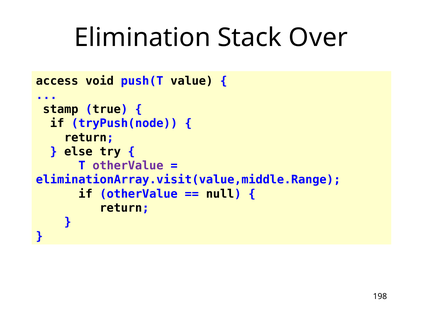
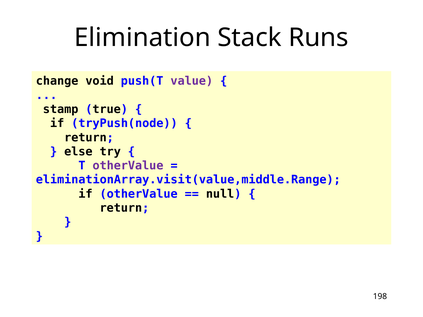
Over: Over -> Runs
access: access -> change
value colour: black -> purple
